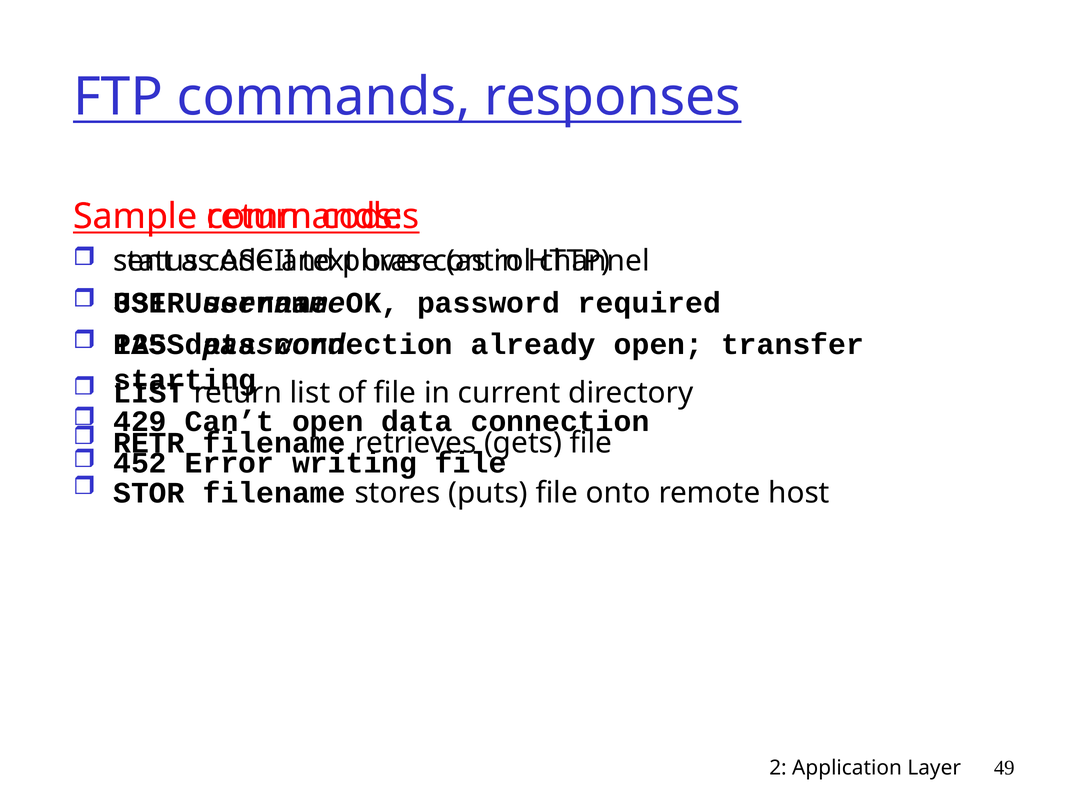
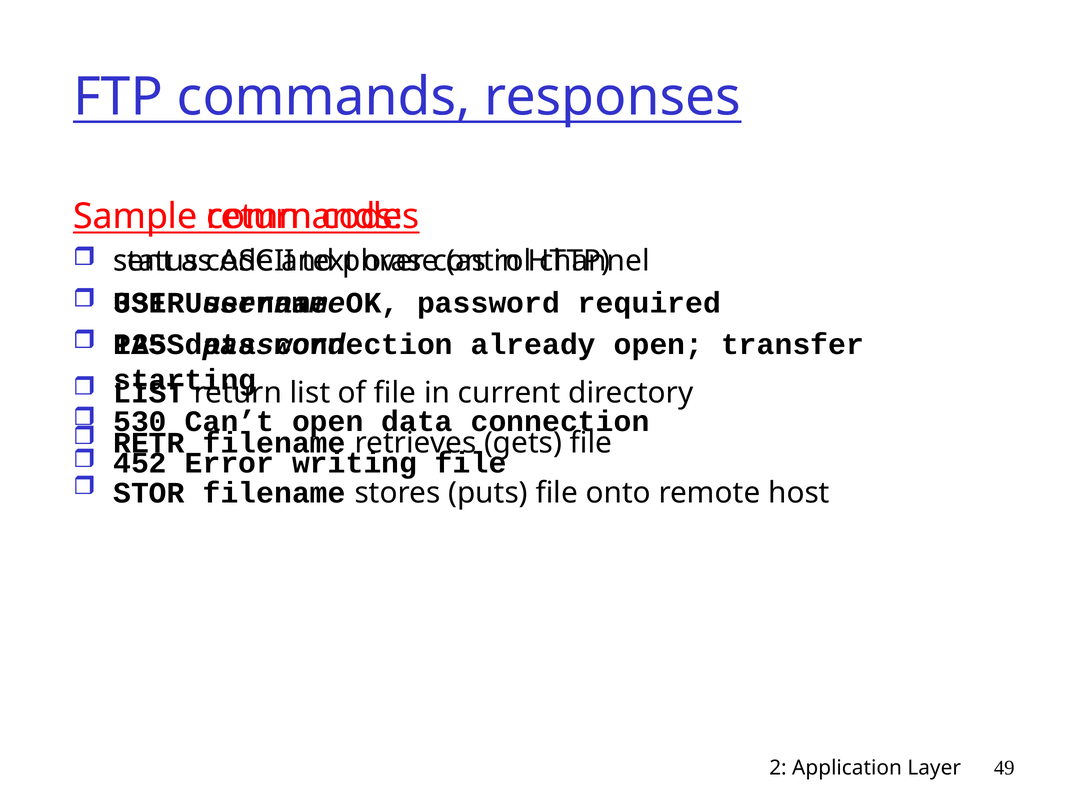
429: 429 -> 530
